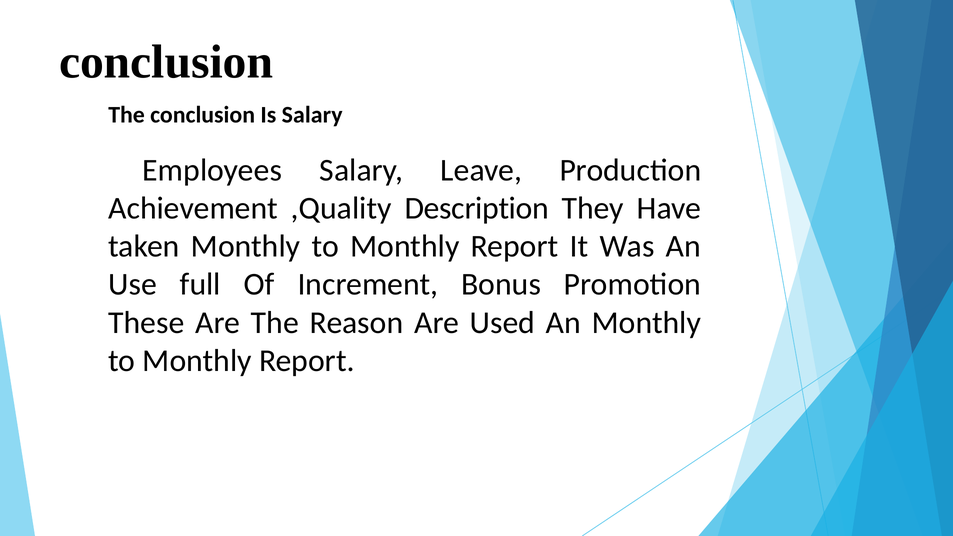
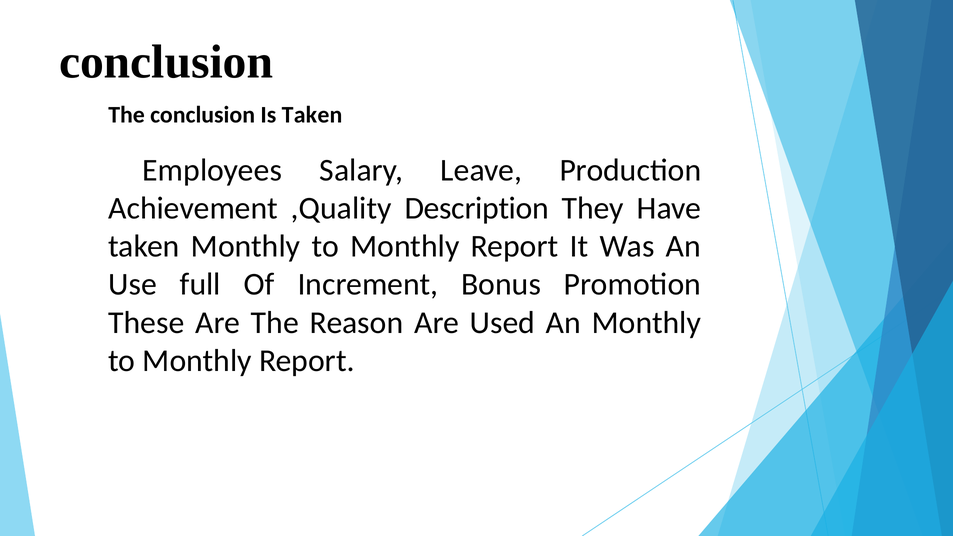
Is Salary: Salary -> Taken
